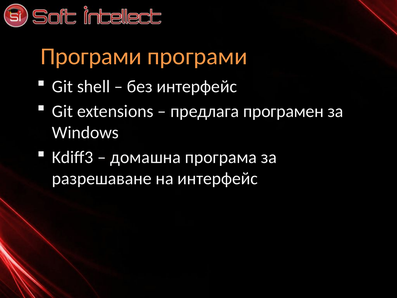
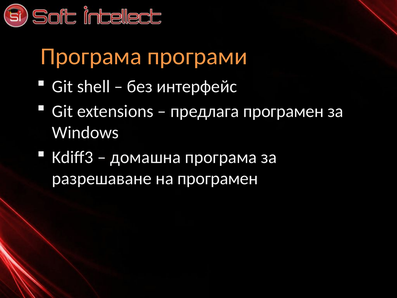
Програми at (91, 56): Програми -> Програма
на интерфейс: интерфейс -> програмен
